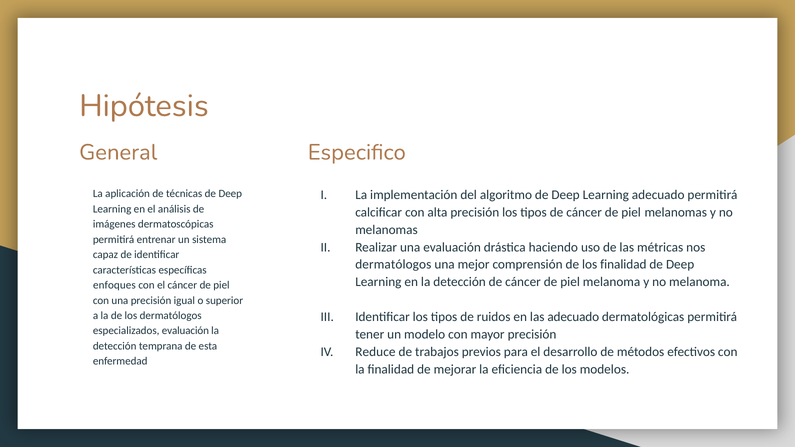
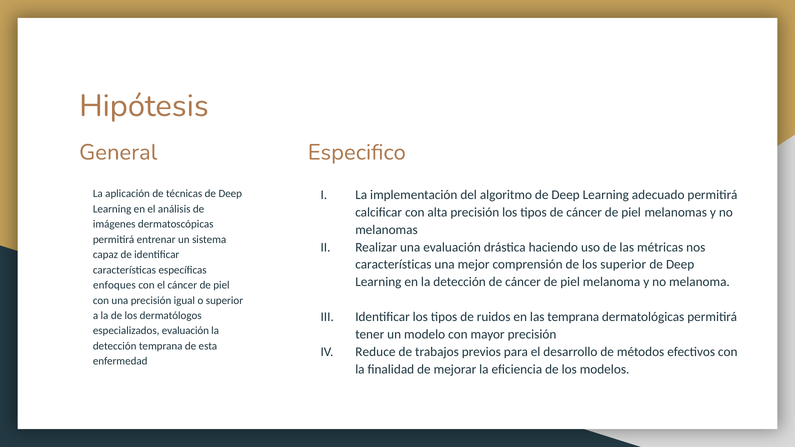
dermatólogos at (393, 265): dermatólogos -> características
los finalidad: finalidad -> superior
las adecuado: adecuado -> temprana
